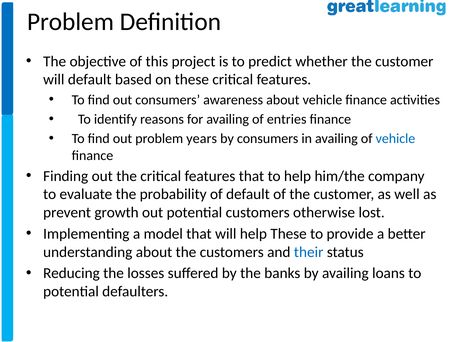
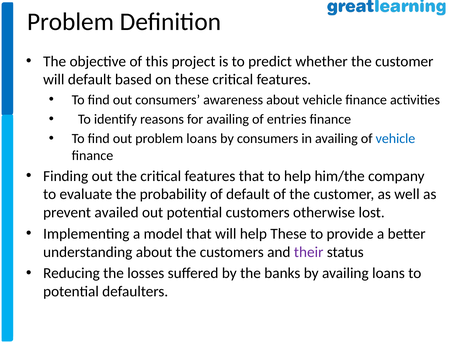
problem years: years -> loans
growth: growth -> availed
their colour: blue -> purple
